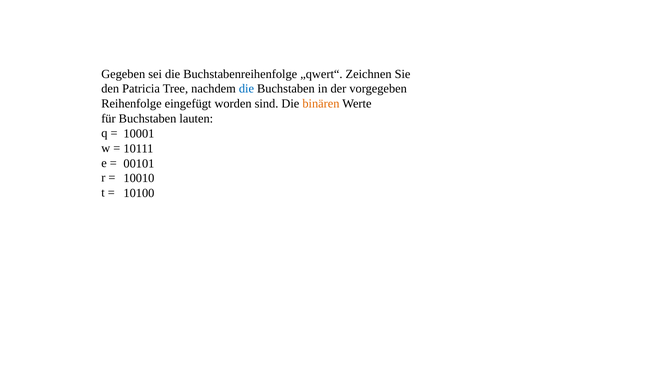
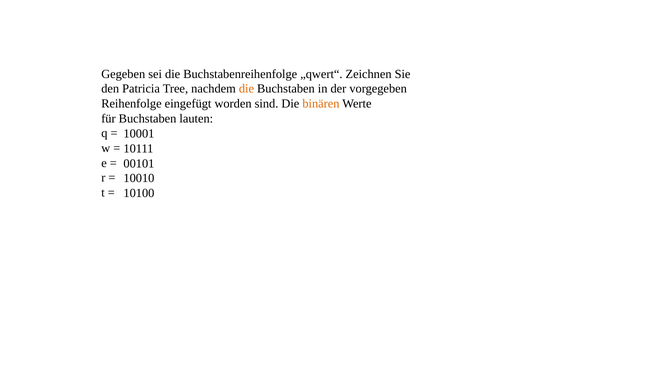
die at (246, 89) colour: blue -> orange
